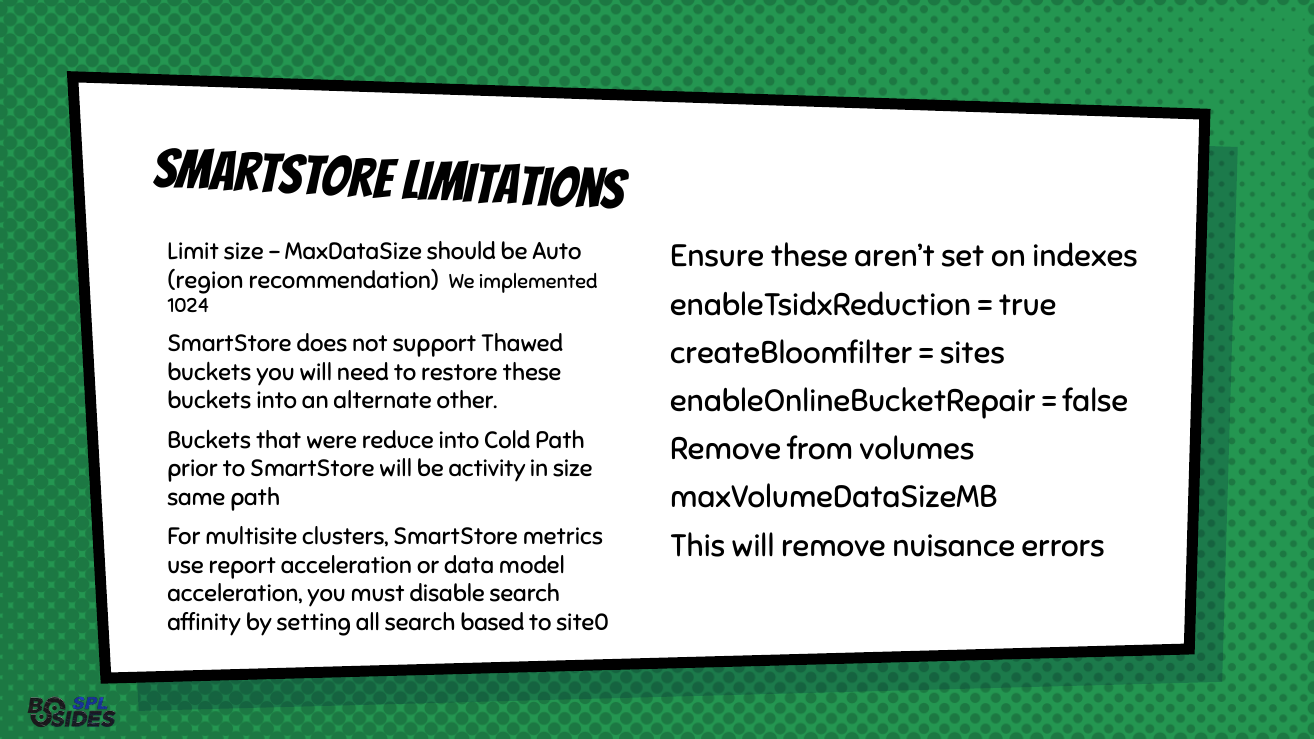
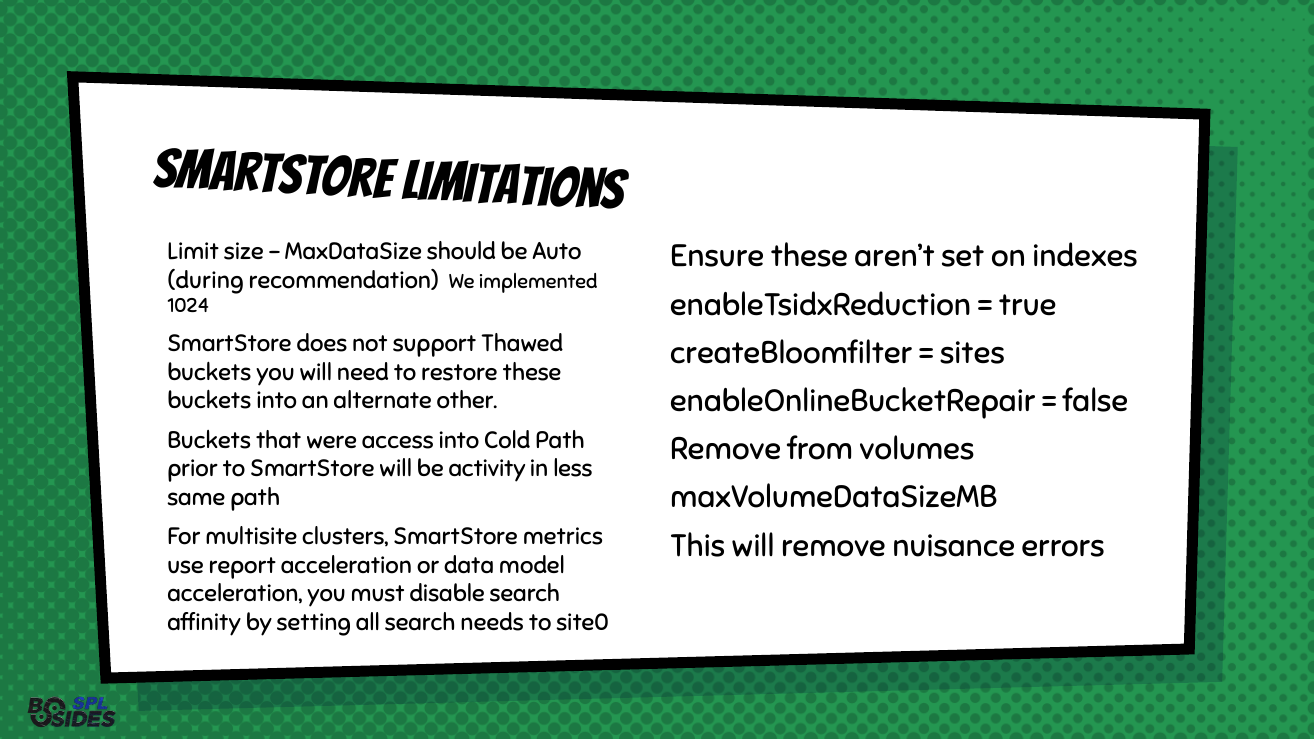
region: region -> during
reduce: reduce -> access
in size: size -> less
based: based -> needs
